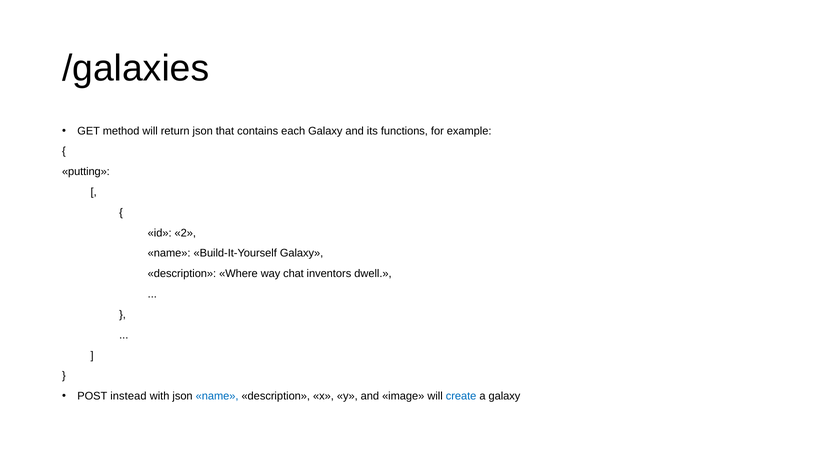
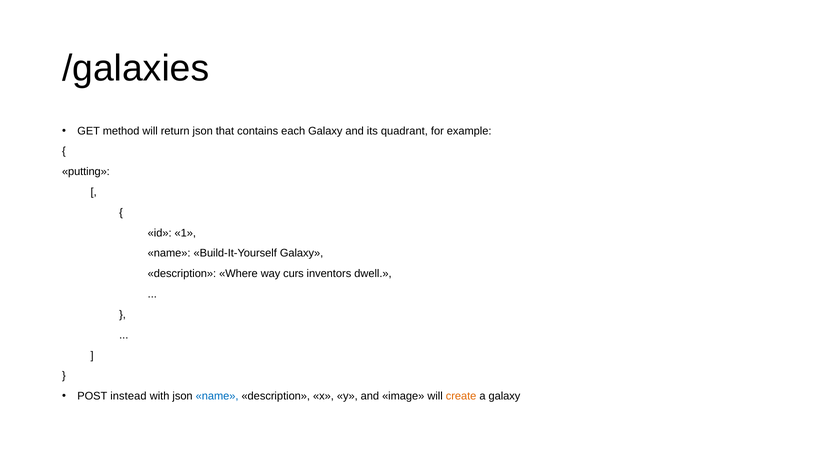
functions: functions -> quadrant
2: 2 -> 1
chat: chat -> curs
create colour: blue -> orange
